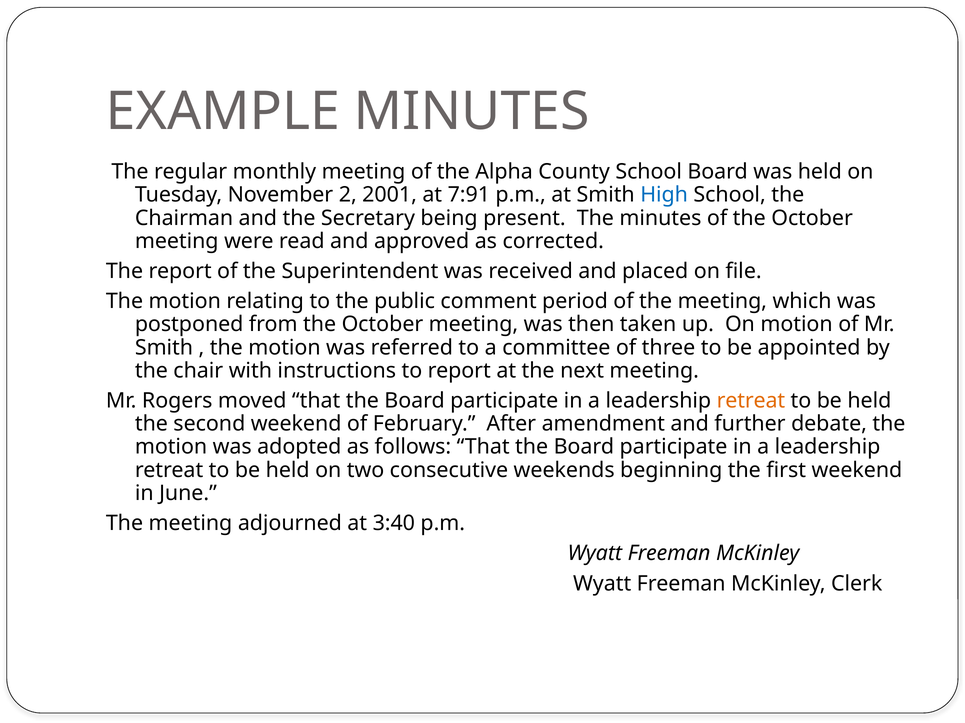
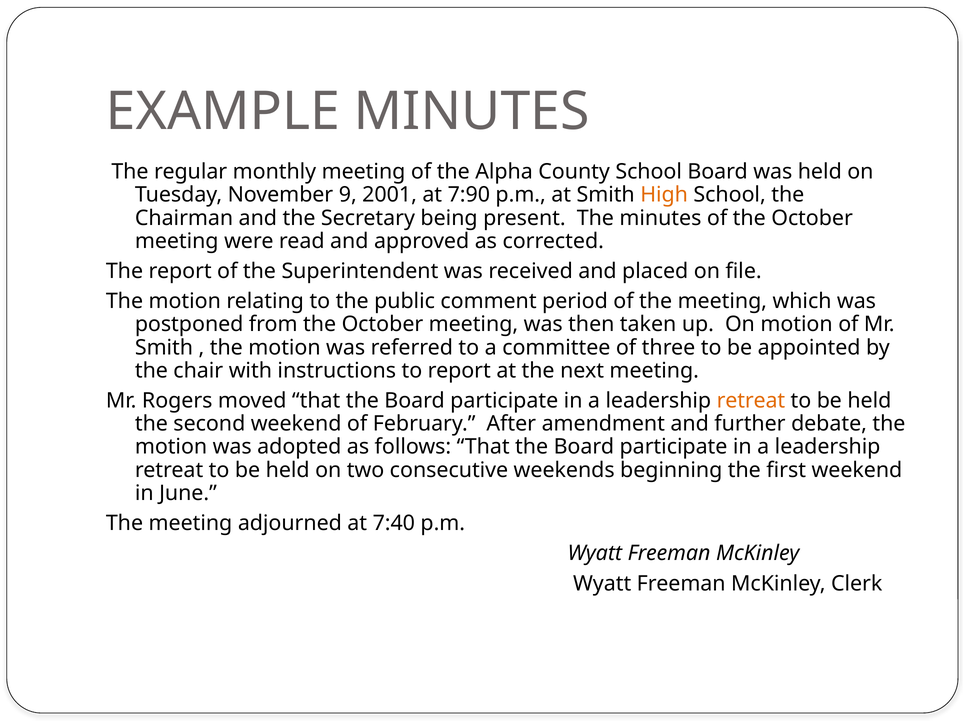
2: 2 -> 9
7:91: 7:91 -> 7:90
High colour: blue -> orange
3:40: 3:40 -> 7:40
